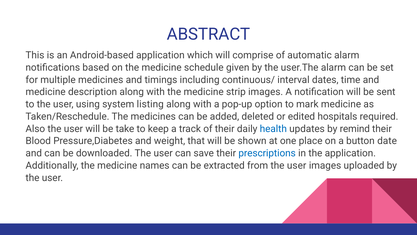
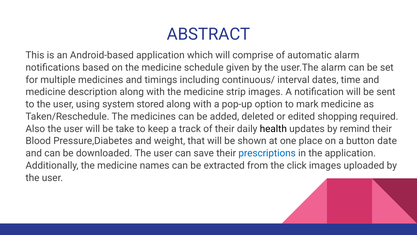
listing: listing -> stored
hospitals: hospitals -> shopping
health colour: blue -> black
from the user: user -> click
